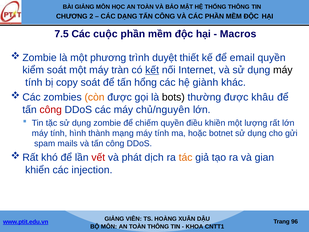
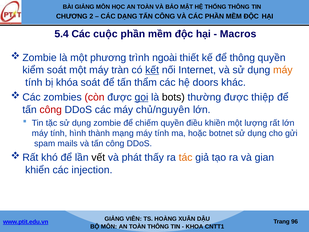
7.5: 7.5 -> 5.4
duyệt: duyệt -> ngoài
để email: email -> thông
máy at (283, 70) colour: black -> orange
copy: copy -> khóa
hổng: hổng -> thẩm
giành: giành -> doors
còn colour: orange -> red
gọi underline: none -> present
khâu: khâu -> thiệp
vết colour: red -> black
dịch: dịch -> thấy
